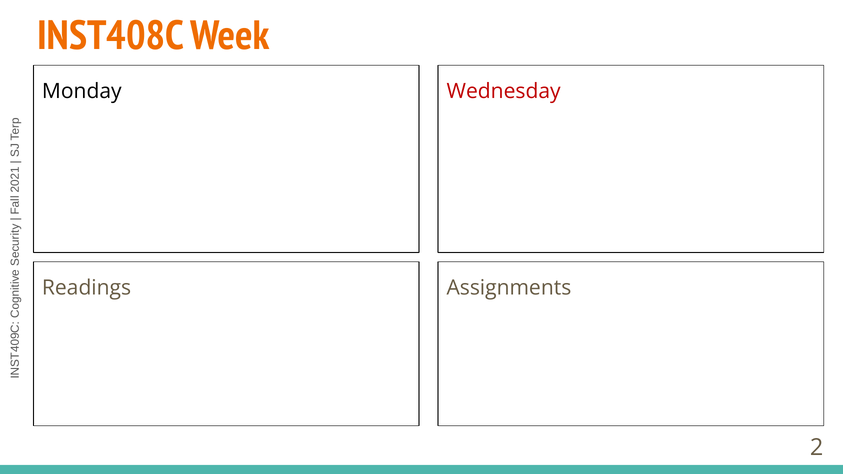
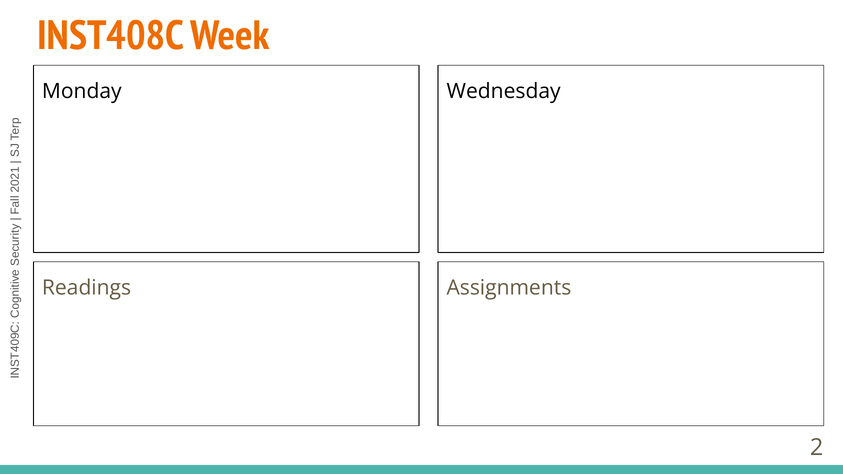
Wednesday colour: red -> black
